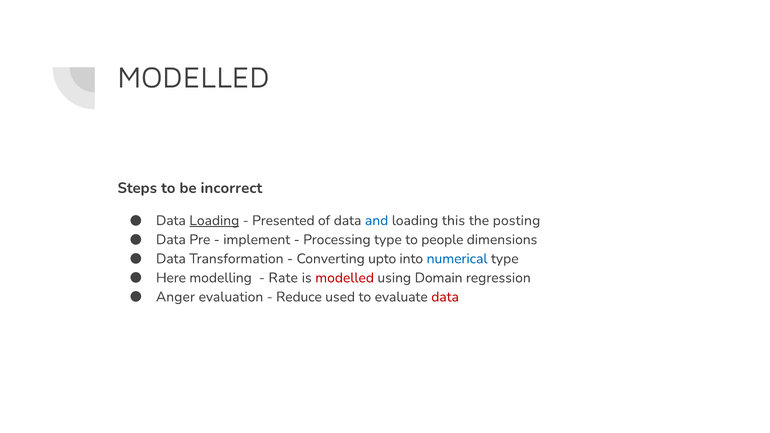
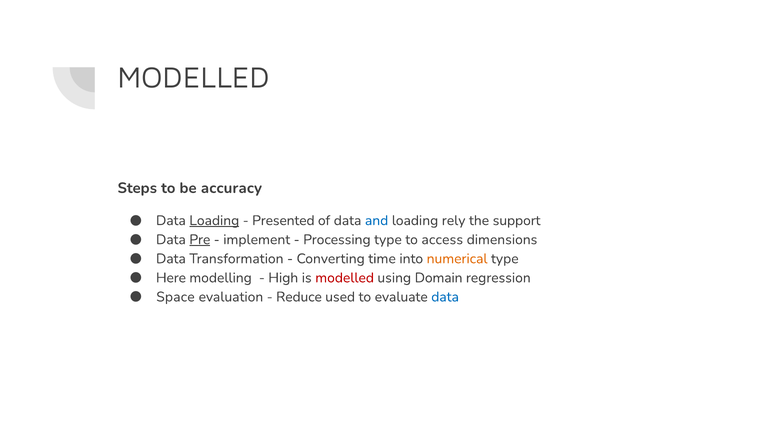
incorrect: incorrect -> accuracy
this: this -> rely
posting: posting -> support
Pre underline: none -> present
people: people -> access
upto: upto -> time
numerical colour: blue -> orange
Rate: Rate -> High
Anger: Anger -> Space
data at (445, 297) colour: red -> blue
